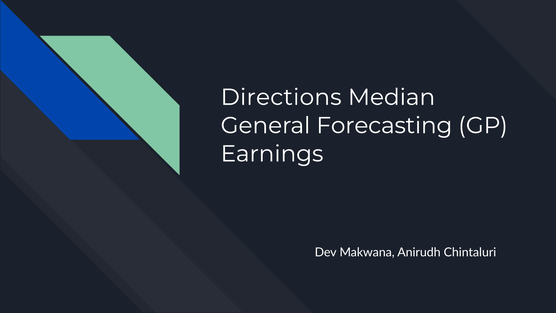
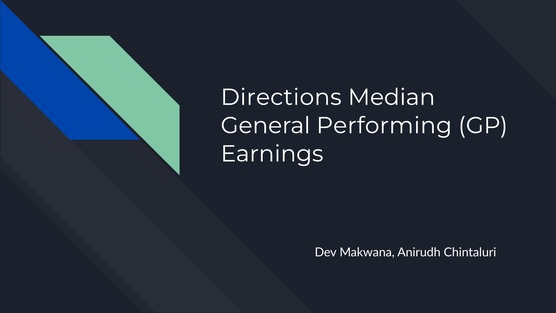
Forecasting: Forecasting -> Performing
